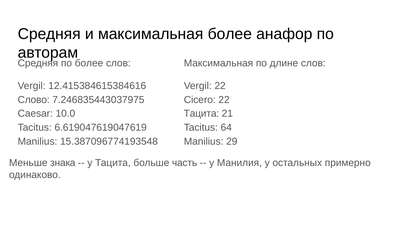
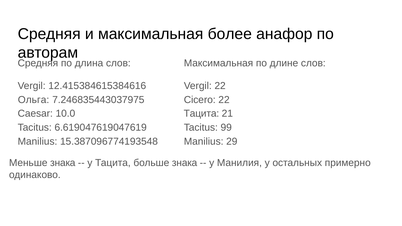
по более: более -> длина
Слово: Слово -> Ольга
64: 64 -> 99
больше часть: часть -> знака
